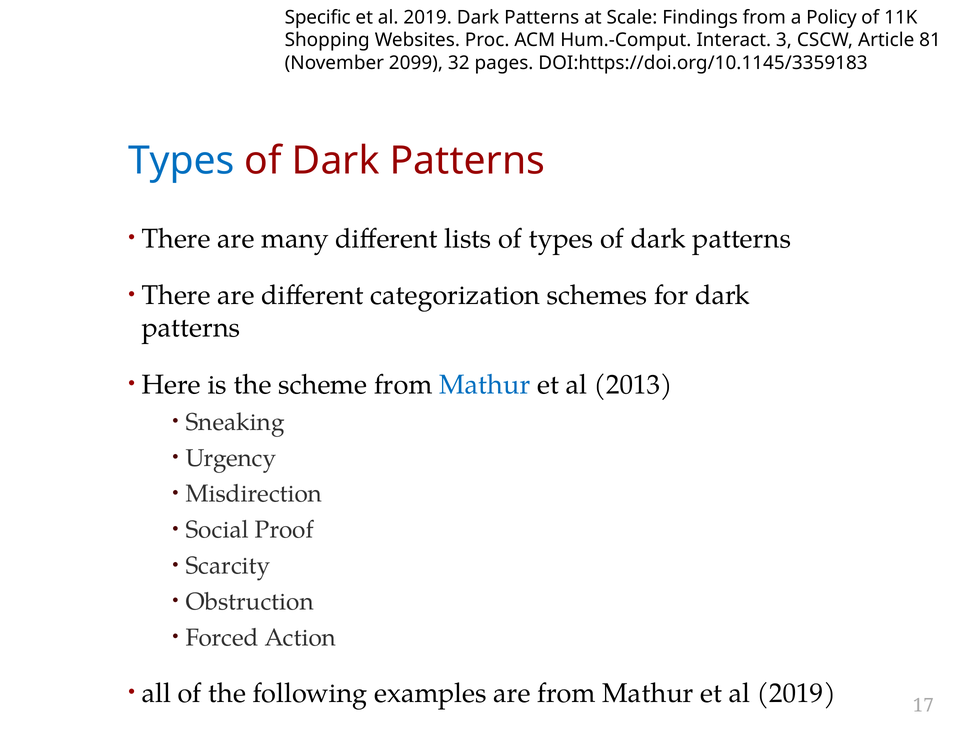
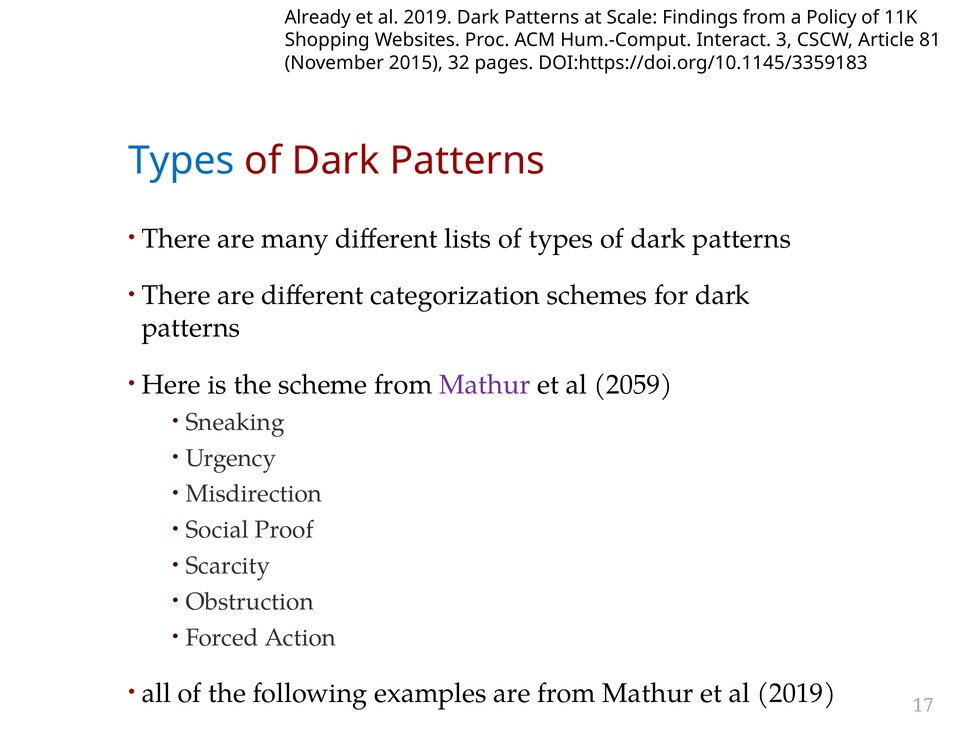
Specific: Specific -> Already
2099: 2099 -> 2015
Mathur at (485, 385) colour: blue -> purple
2013: 2013 -> 2059
